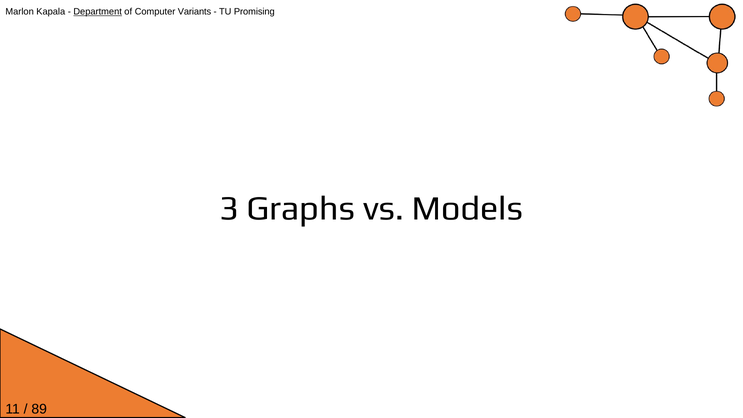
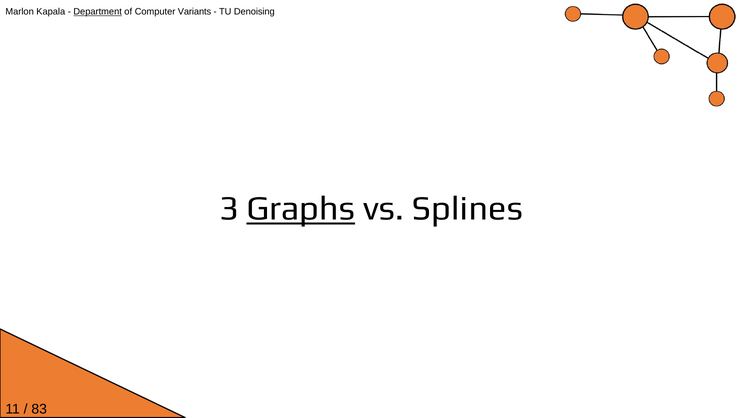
Promising: Promising -> Denoising
Graphs underline: none -> present
Models: Models -> Splines
89: 89 -> 83
